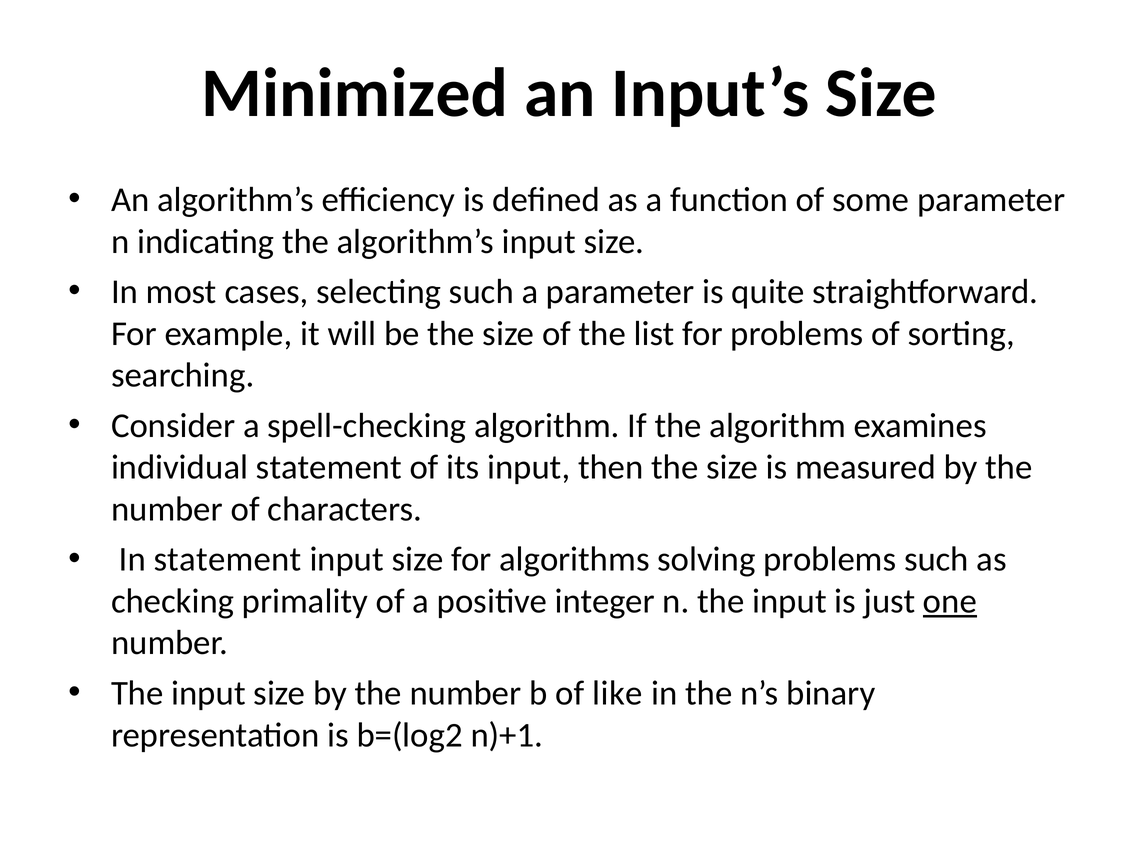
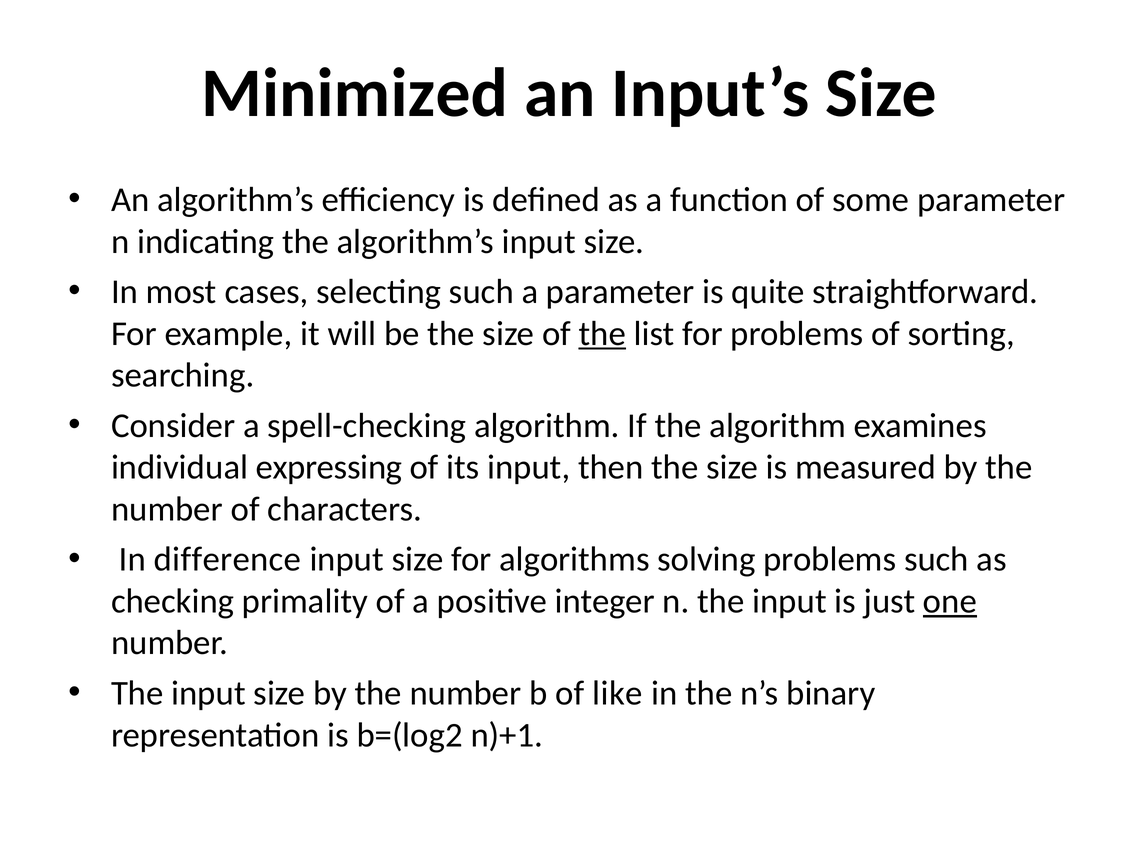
the at (602, 334) underline: none -> present
individual statement: statement -> expressing
In statement: statement -> difference
